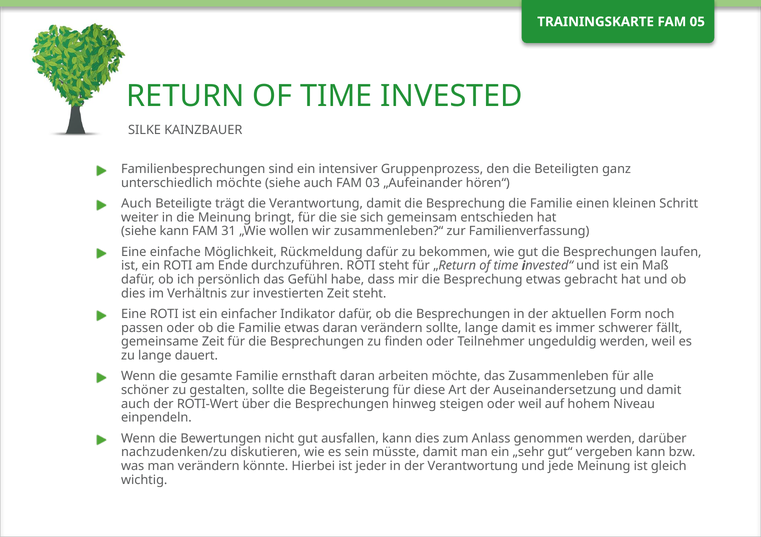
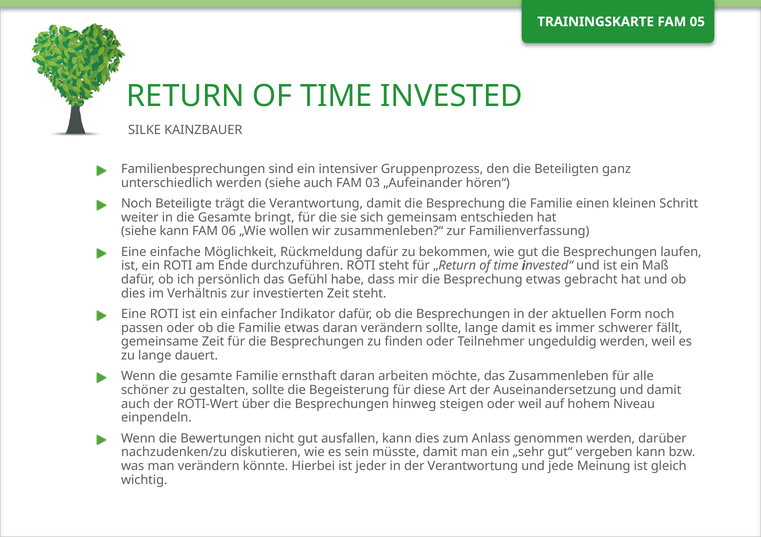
unterschiedlich möchte: möchte -> werden
Auch at (136, 203): Auch -> Noch
in die Meinung: Meinung -> Gesamte
31: 31 -> 06
